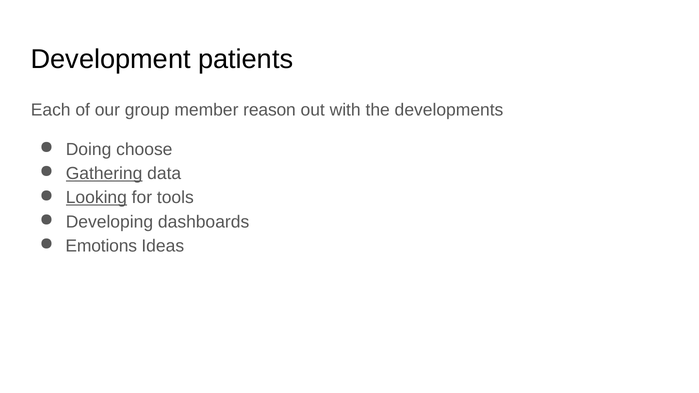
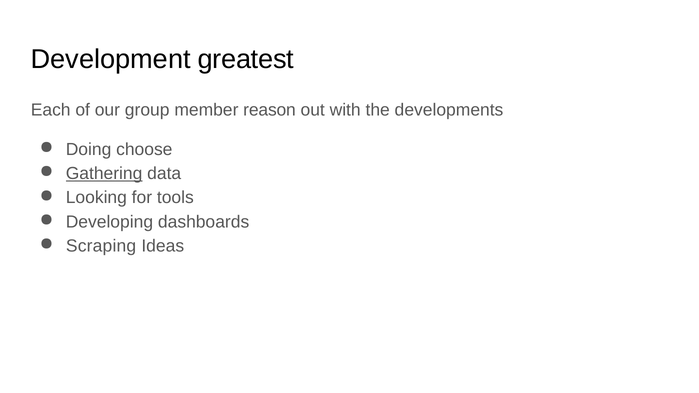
patients: patients -> greatest
Looking underline: present -> none
Emotions: Emotions -> Scraping
